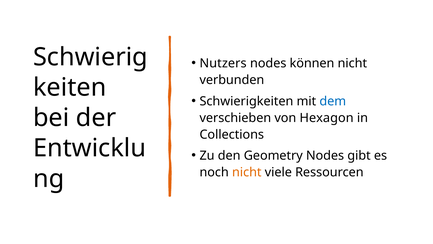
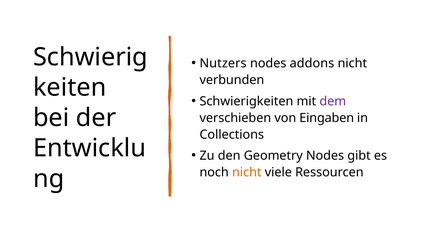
können: können -> addons
dem colour: blue -> purple
Hexagon: Hexagon -> Eingaben
